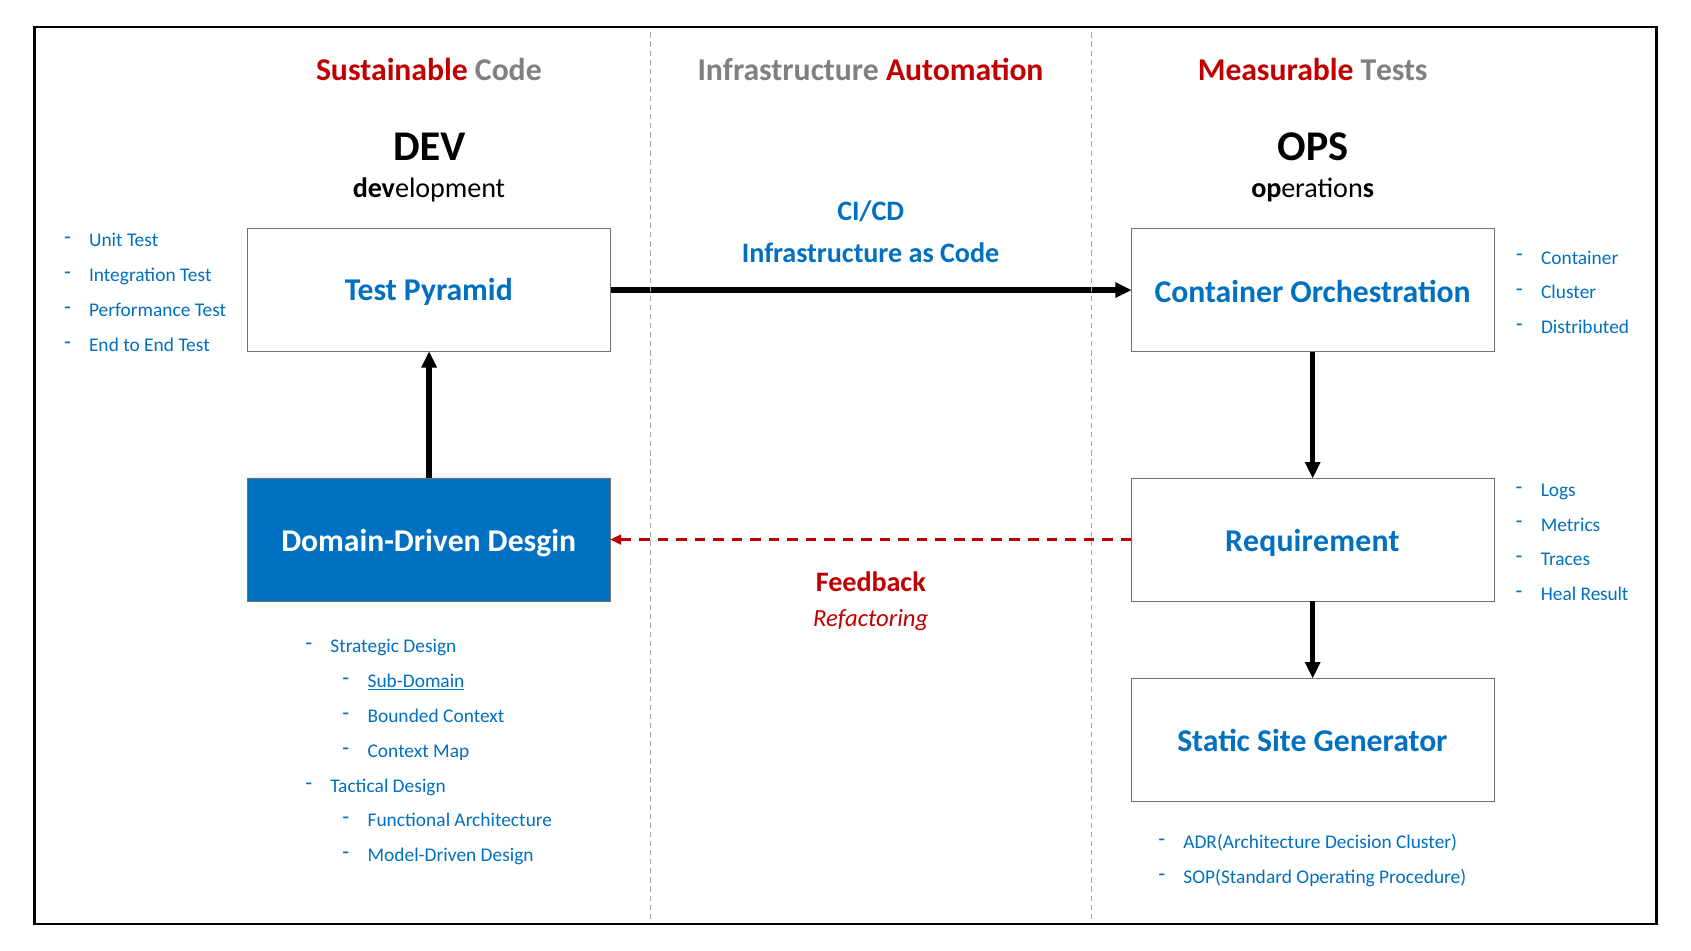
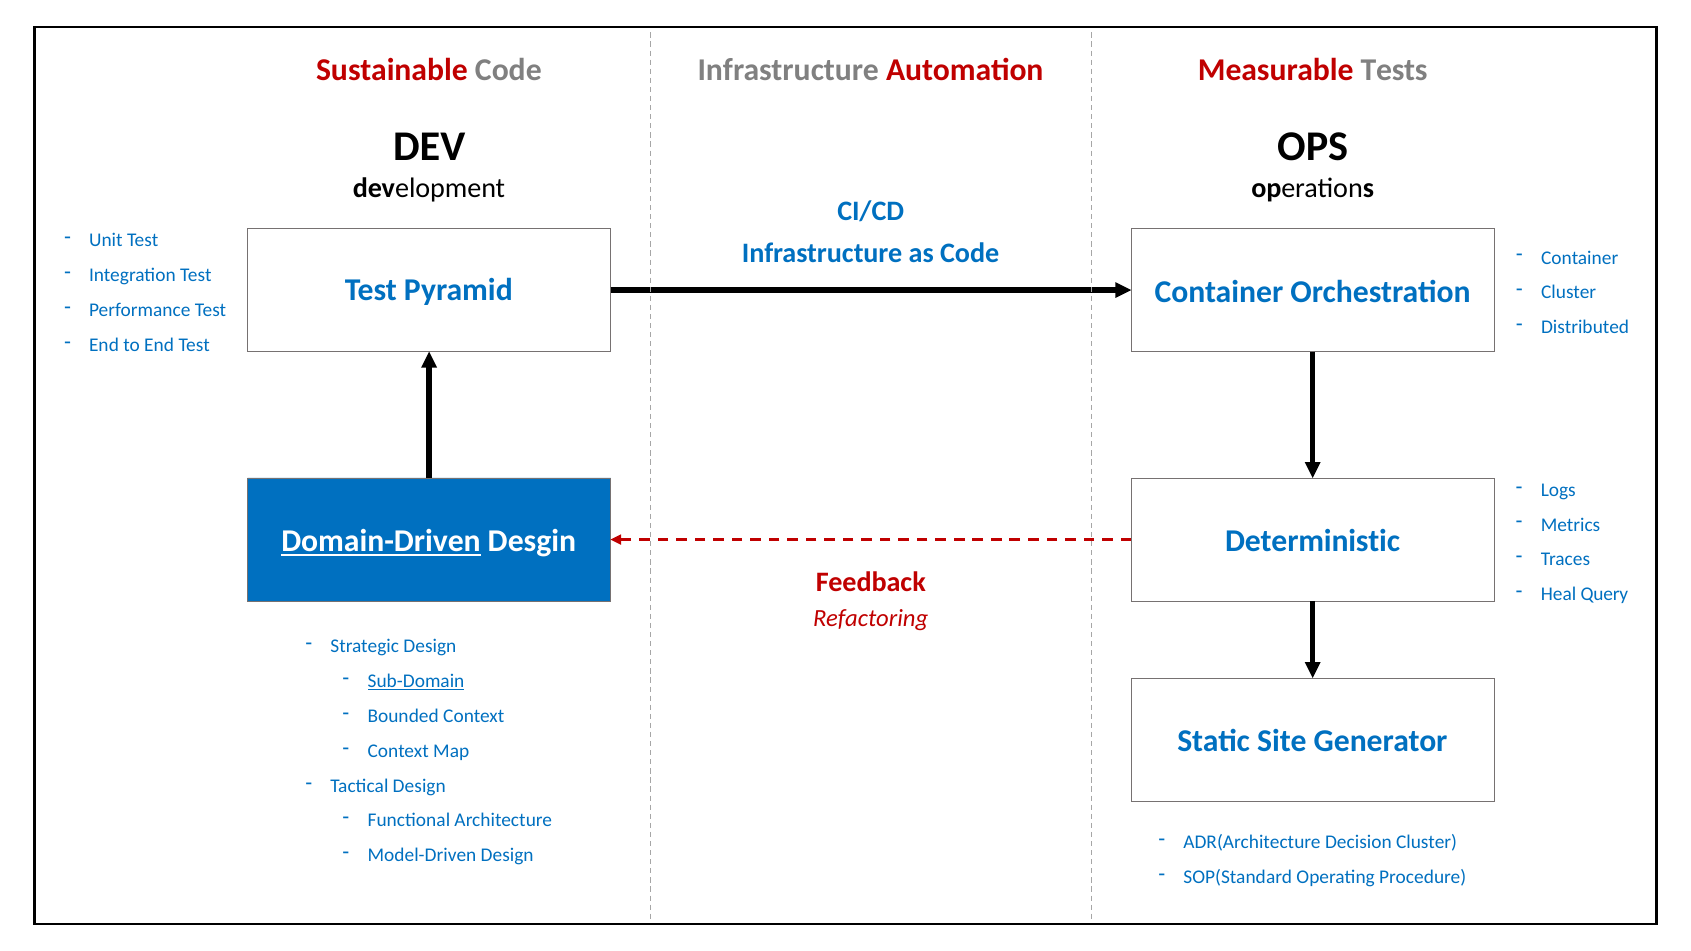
Domain-Driven underline: none -> present
Requirement: Requirement -> Deterministic
Result: Result -> Query
